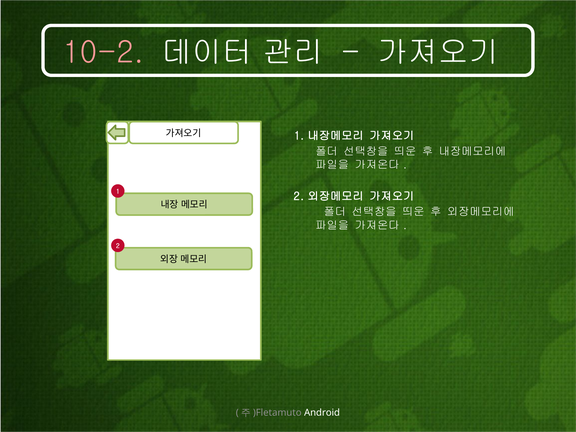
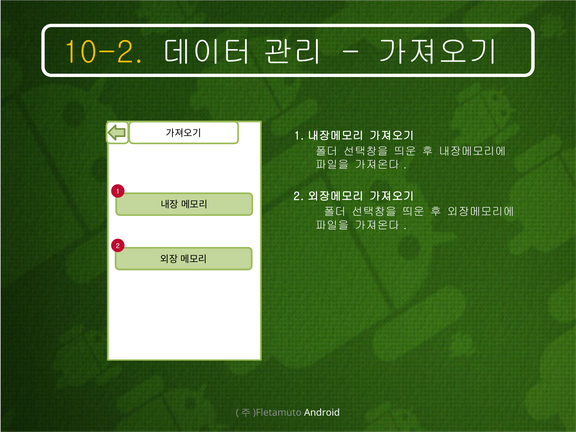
10-2 colour: pink -> yellow
